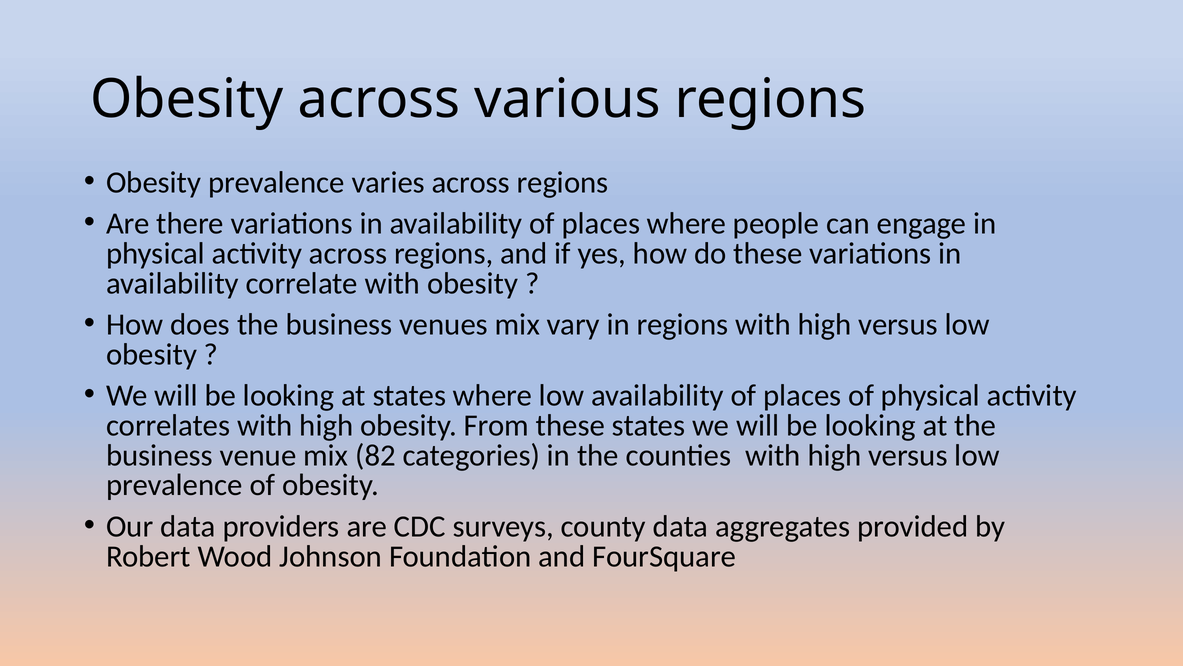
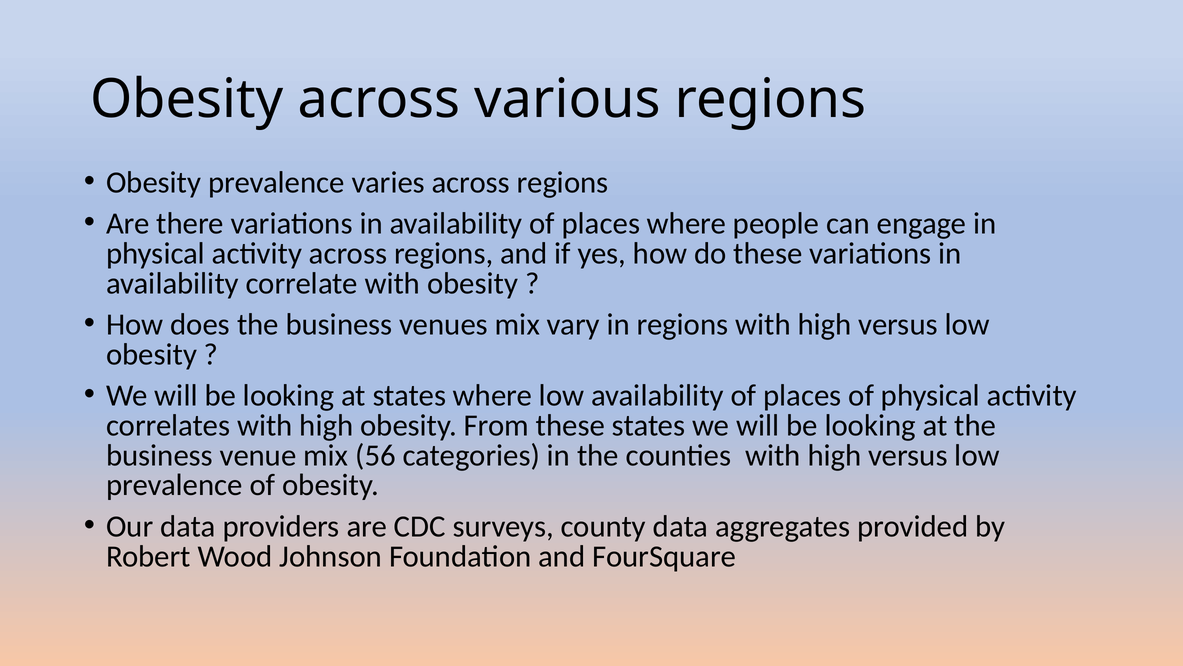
82: 82 -> 56
